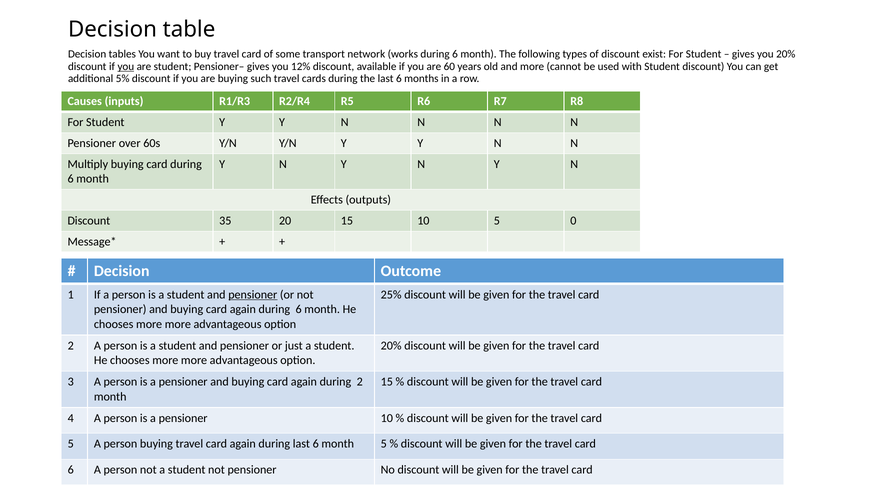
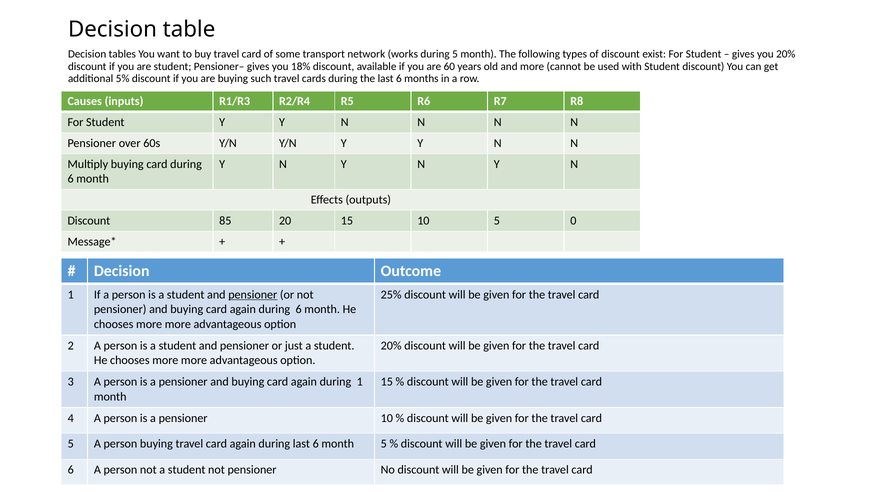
works during 6: 6 -> 5
you at (126, 66) underline: present -> none
12%: 12% -> 18%
35: 35 -> 85
during 2: 2 -> 1
